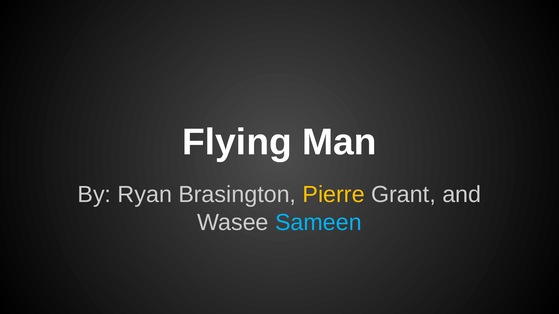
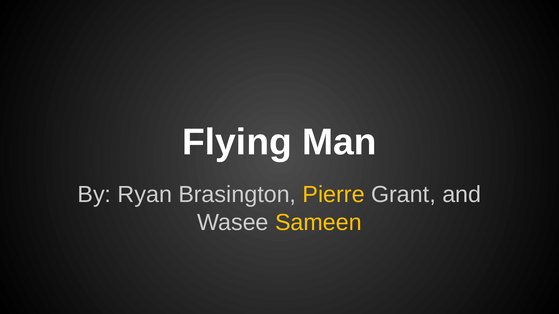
Sameen colour: light blue -> yellow
